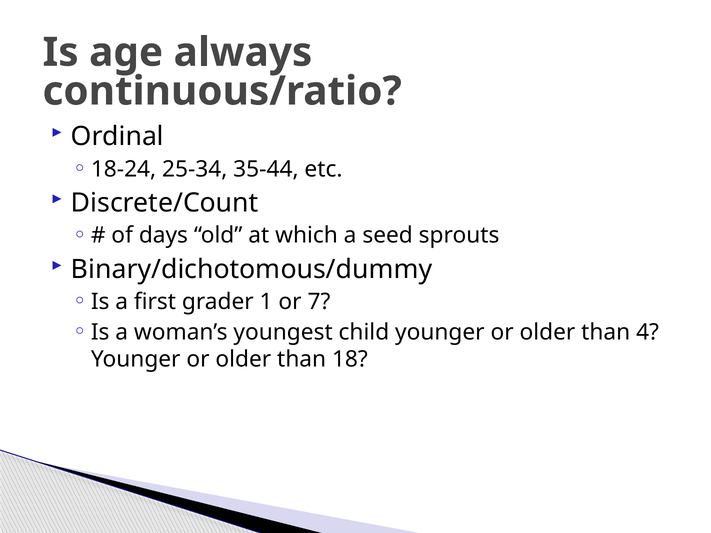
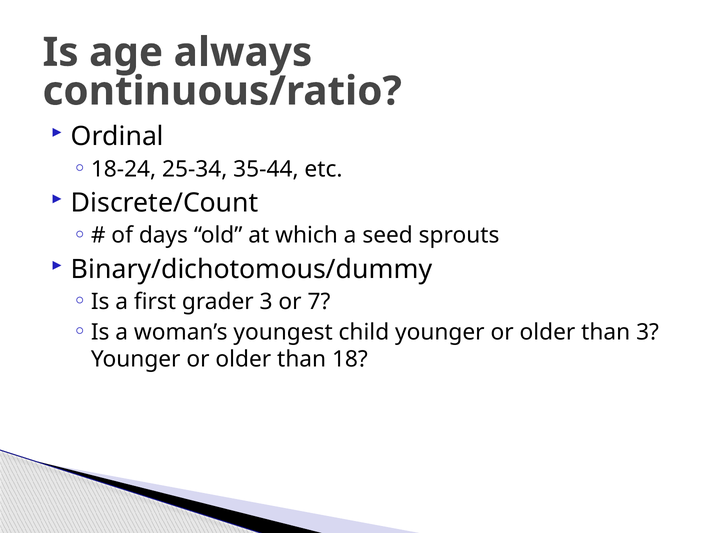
grader 1: 1 -> 3
than 4: 4 -> 3
